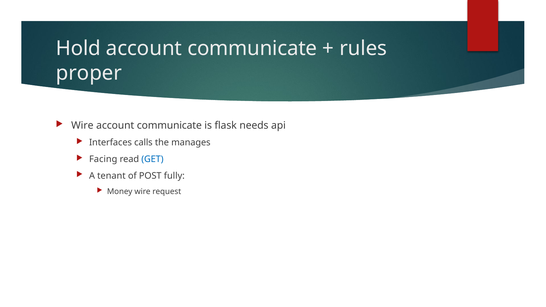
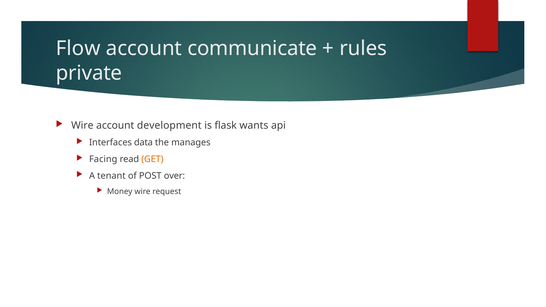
Hold: Hold -> Flow
proper: proper -> private
communicate at (169, 126): communicate -> development
needs: needs -> wants
calls: calls -> data
GET colour: blue -> orange
fully: fully -> over
